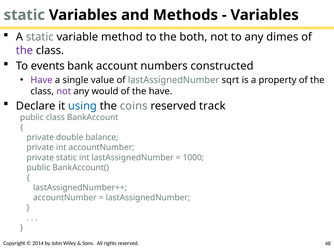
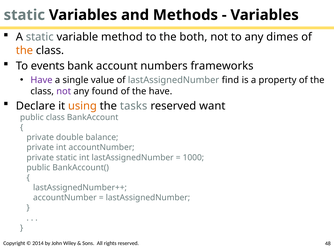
the at (24, 50) colour: purple -> orange
constructed: constructed -> frameworks
sqrt: sqrt -> find
would: would -> found
using colour: blue -> orange
coins: coins -> tasks
track: track -> want
